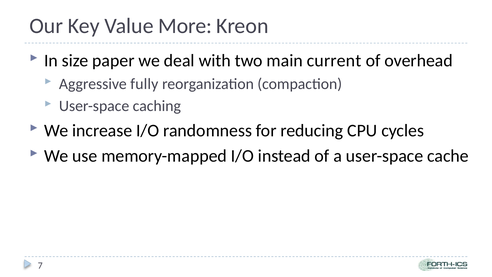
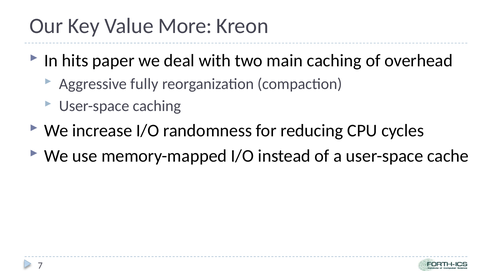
size: size -> hits
main current: current -> caching
